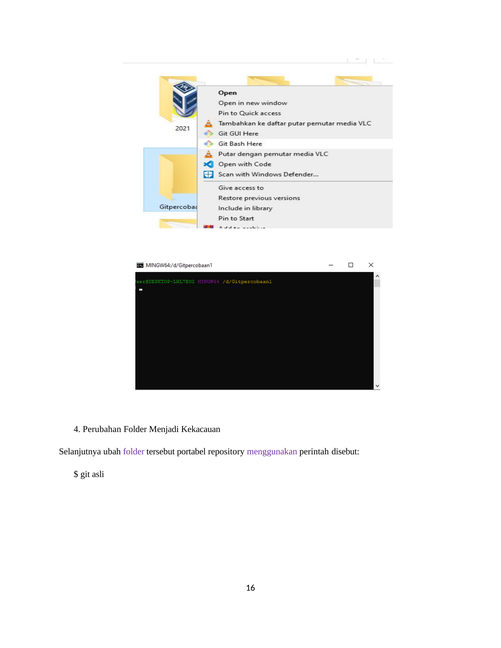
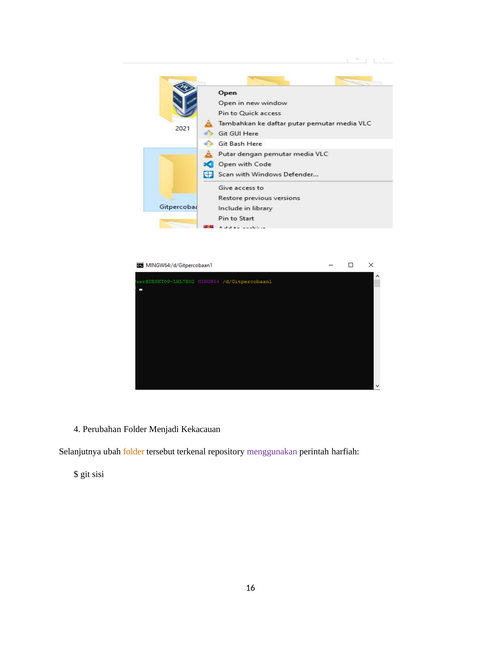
folder at (134, 452) colour: purple -> orange
portabel: portabel -> terkenal
disebut: disebut -> harfiah
asli: asli -> sisi
